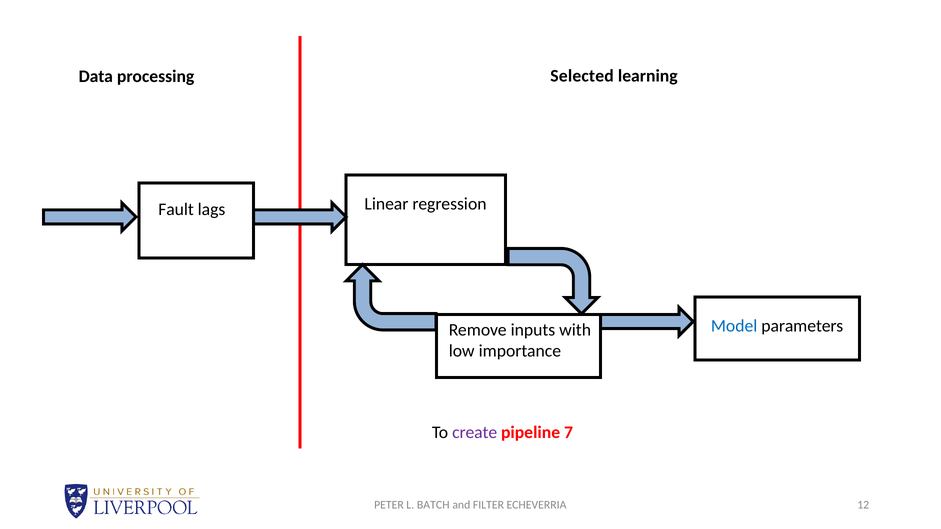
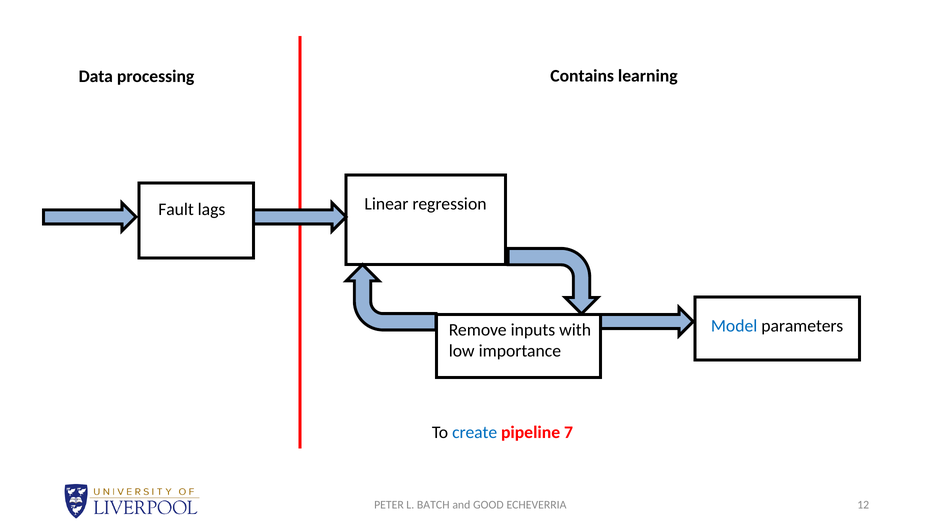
Selected: Selected -> Contains
create colour: purple -> blue
FILTER: FILTER -> GOOD
